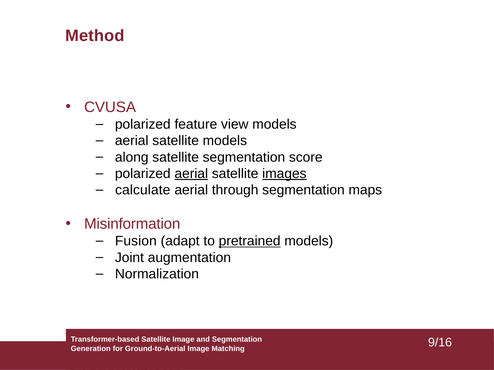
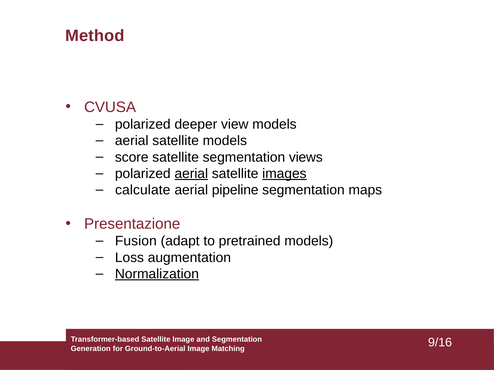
feature: feature -> deeper
along: along -> score
score: score -> views
through: through -> pipeline
Misinformation at (132, 224): Misinformation -> Presentazione
pretrained underline: present -> none
Joint: Joint -> Loss
Normalization underline: none -> present
